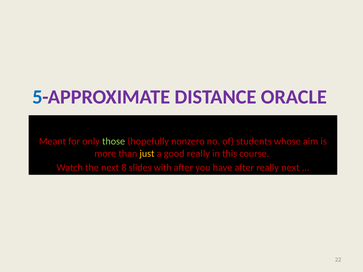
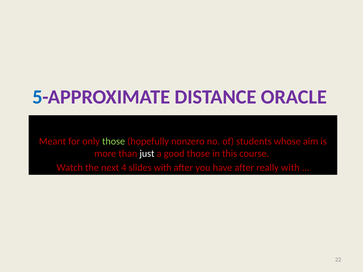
just colour: yellow -> white
good really: really -> those
8: 8 -> 4
really next: next -> with
